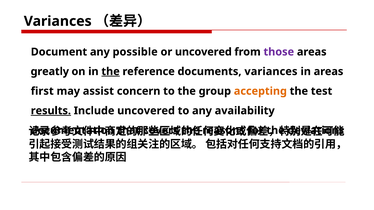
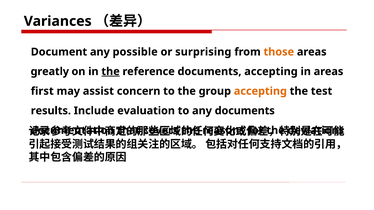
or uncovered: uncovered -> surprising
those colour: purple -> orange
documents variances: variances -> accepting
results underline: present -> none
Include uncovered: uncovered -> evaluation
any availability: availability -> documents
